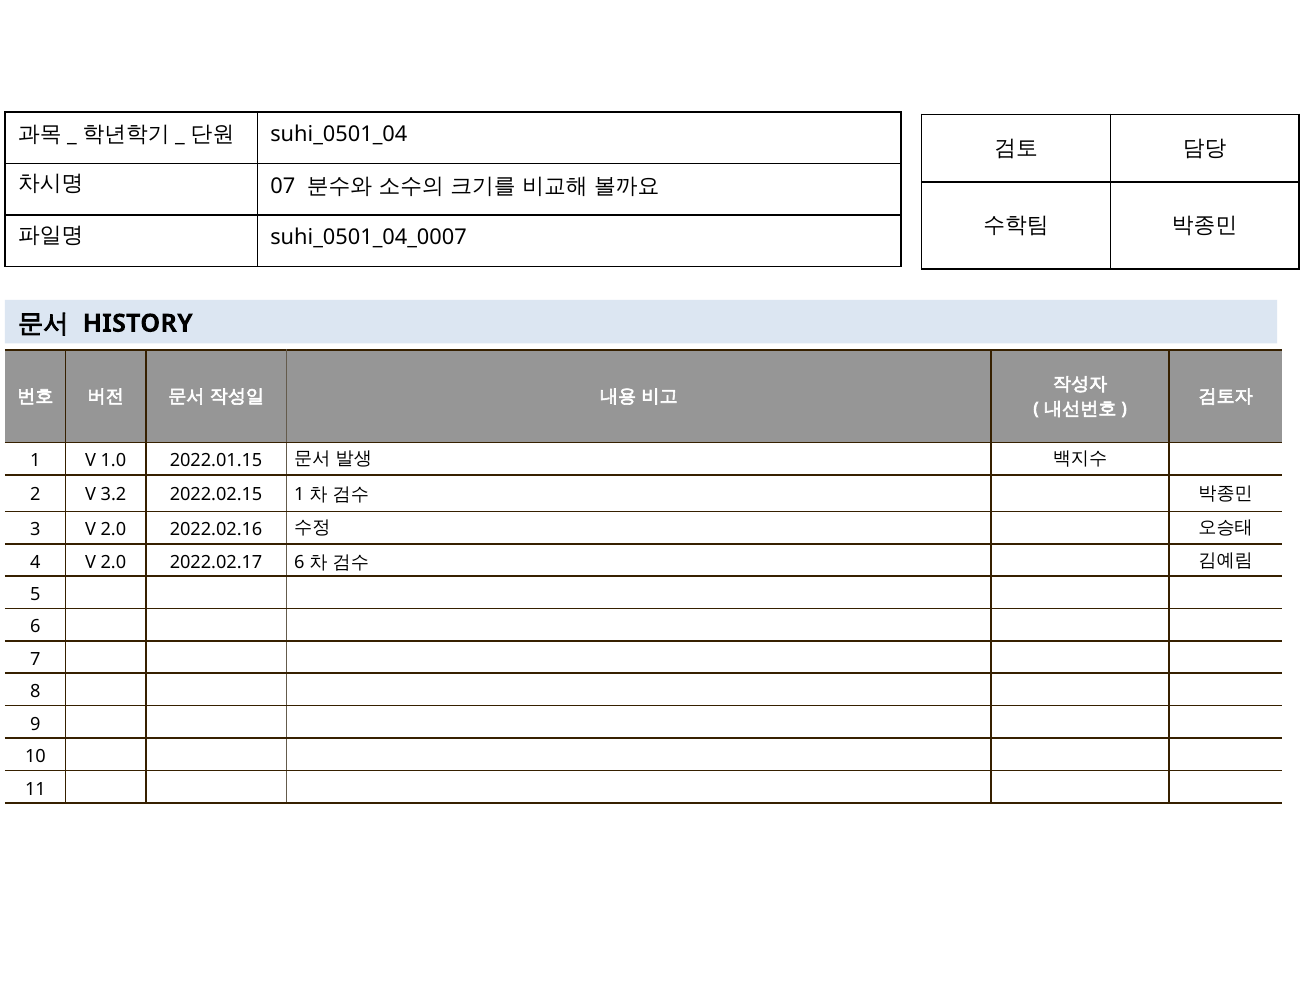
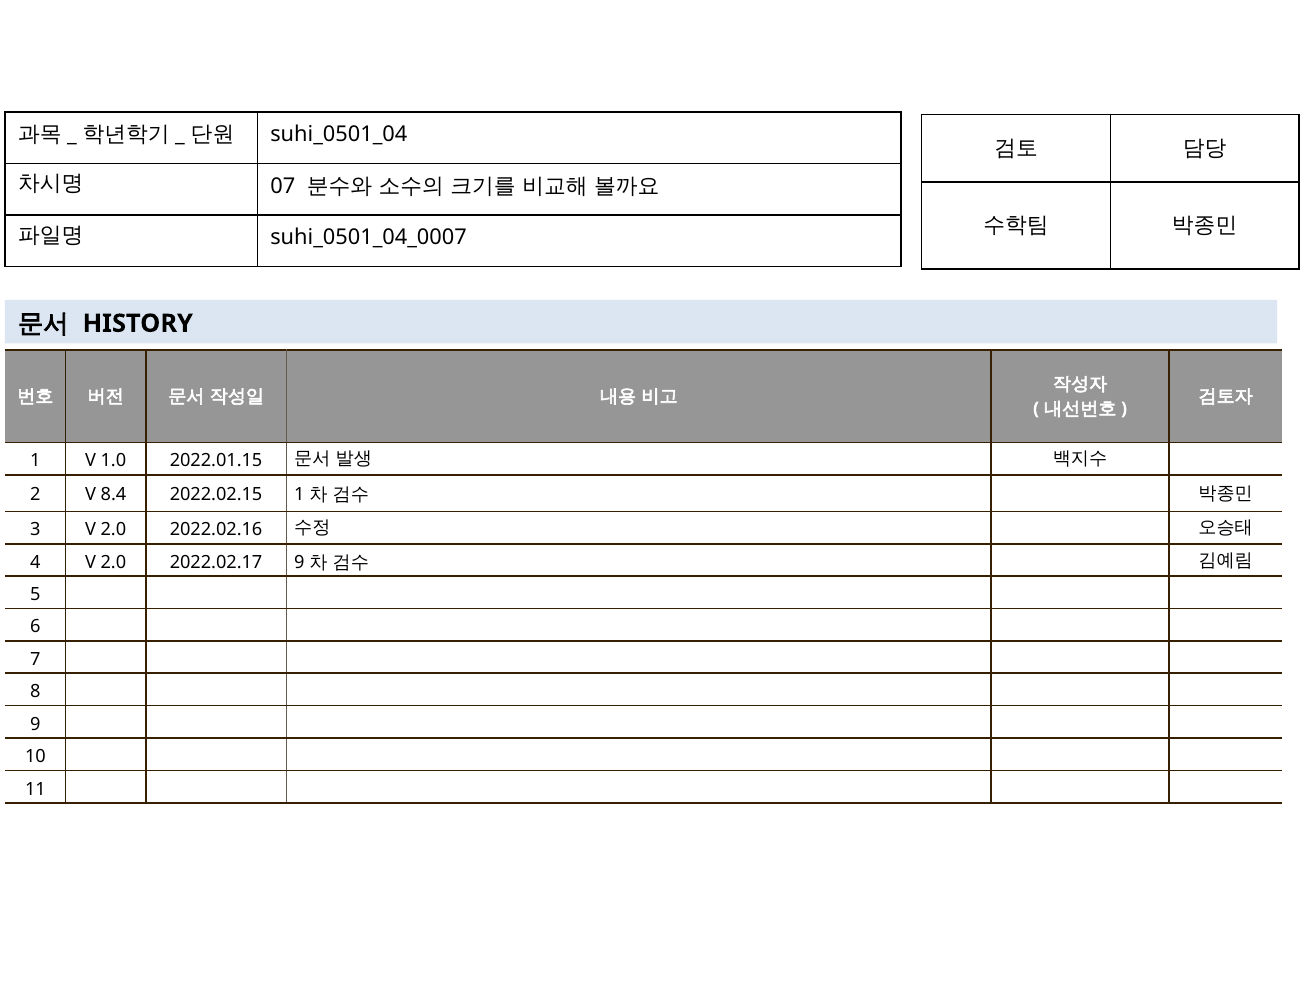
3.2: 3.2 -> 8.4
2022.02.17 6: 6 -> 9
